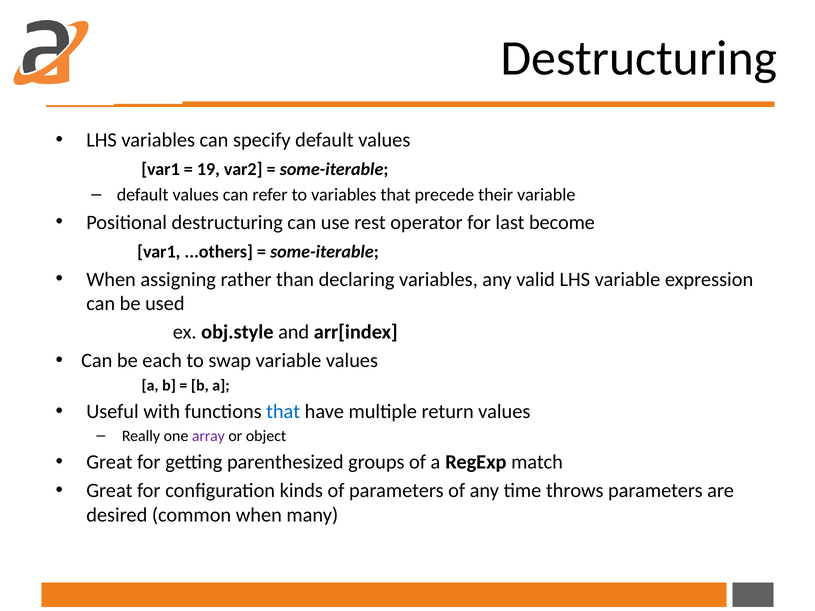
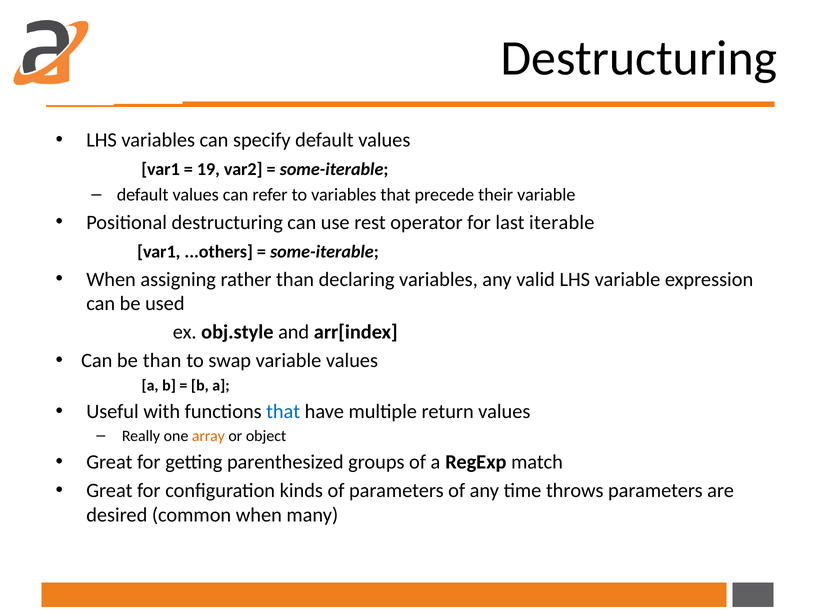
become: become -> iterable
be each: each -> than
array colour: purple -> orange
